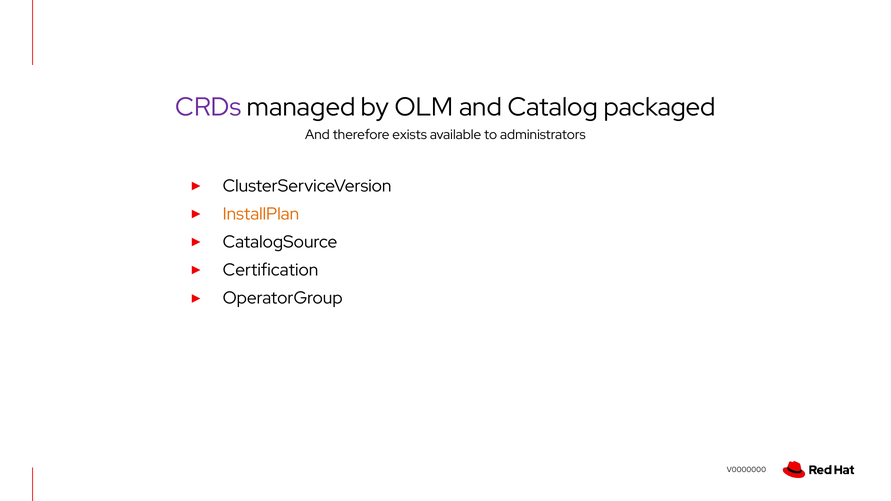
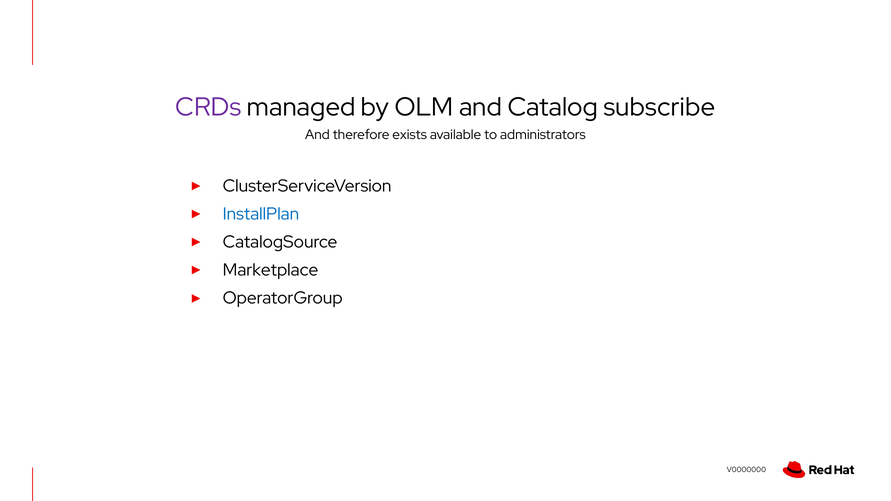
packaged: packaged -> subscribe
InstallPlan colour: orange -> blue
Certification: Certification -> Marketplace
